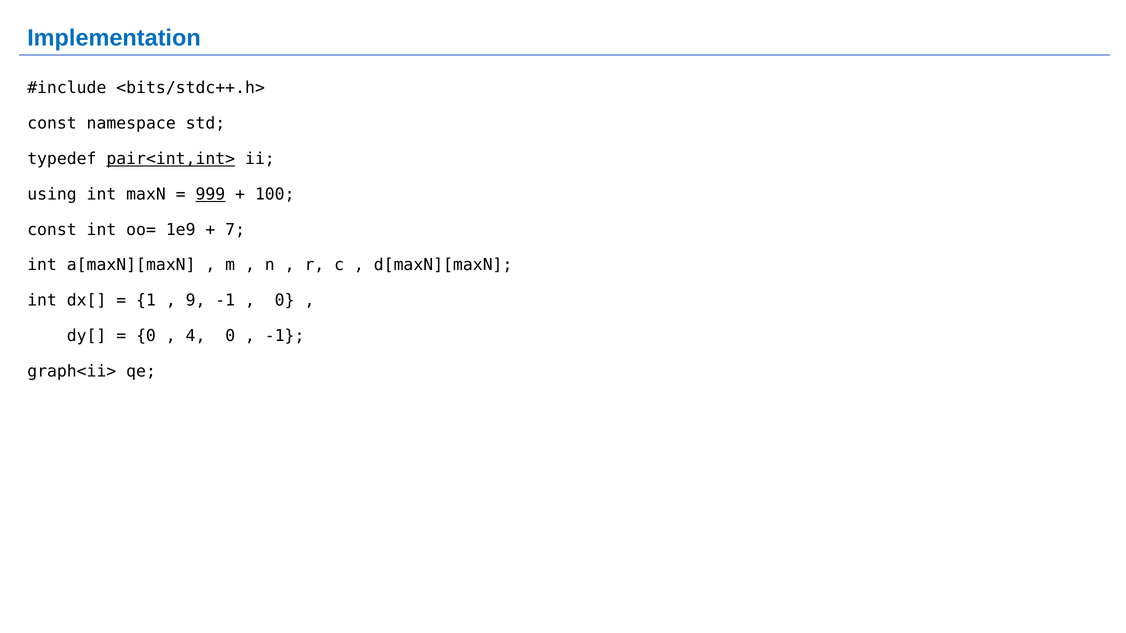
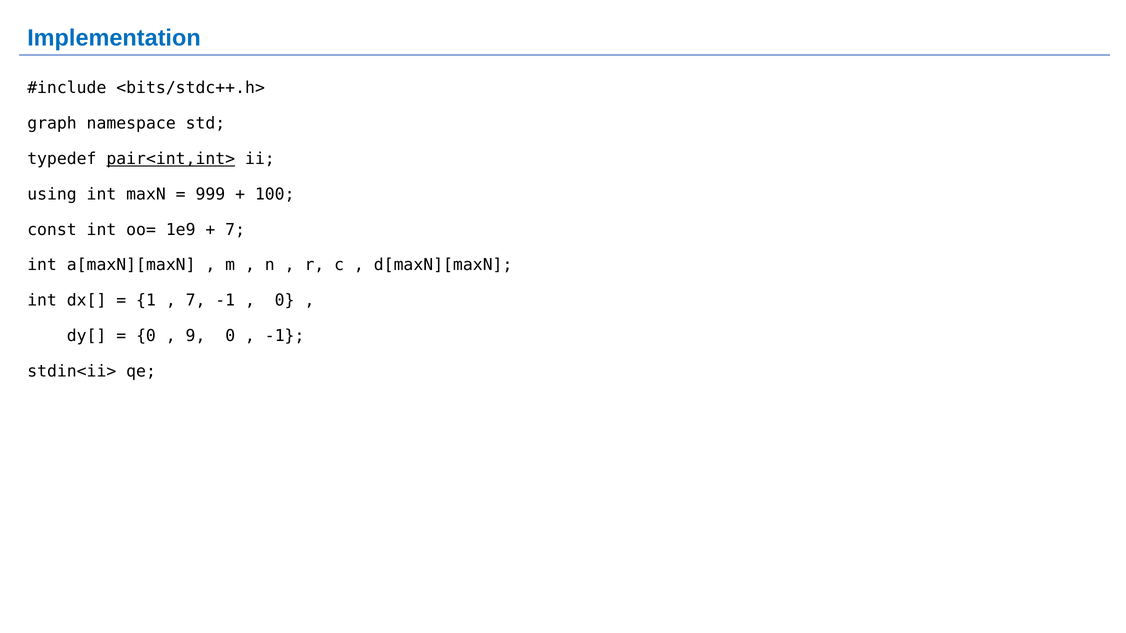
const at (52, 124): const -> graph
999 underline: present -> none
9 at (196, 301): 9 -> 7
4: 4 -> 9
graph<ii>: graph<ii> -> stdin<ii>
